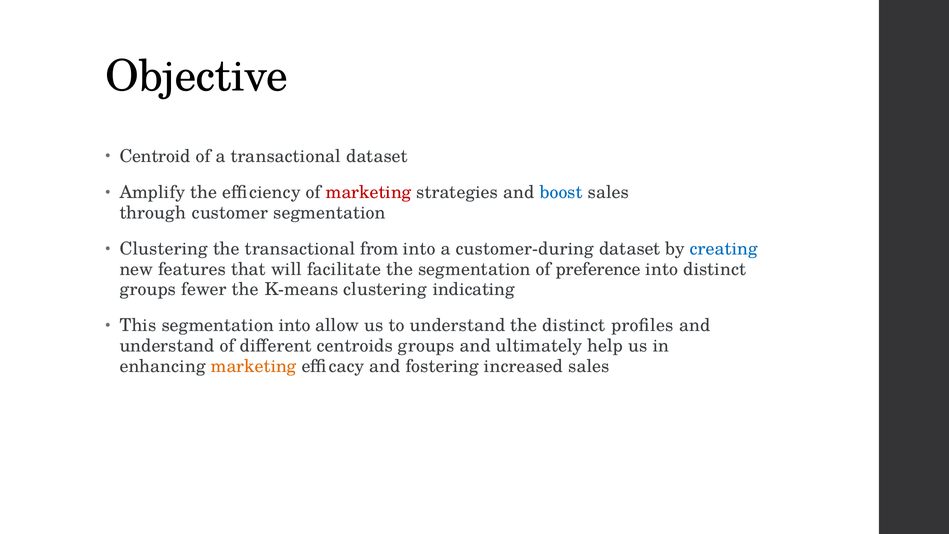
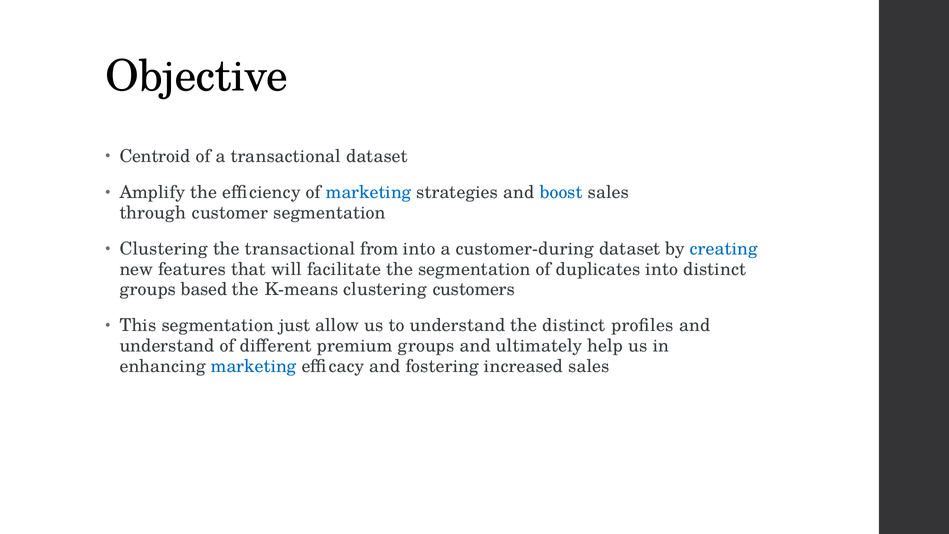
marketing at (369, 192) colour: red -> blue
preference: preference -> duplicates
fewer: fewer -> based
indicating: indicating -> customers
segmentation into: into -> just
centroids: centroids -> premium
marketing at (254, 366) colour: orange -> blue
